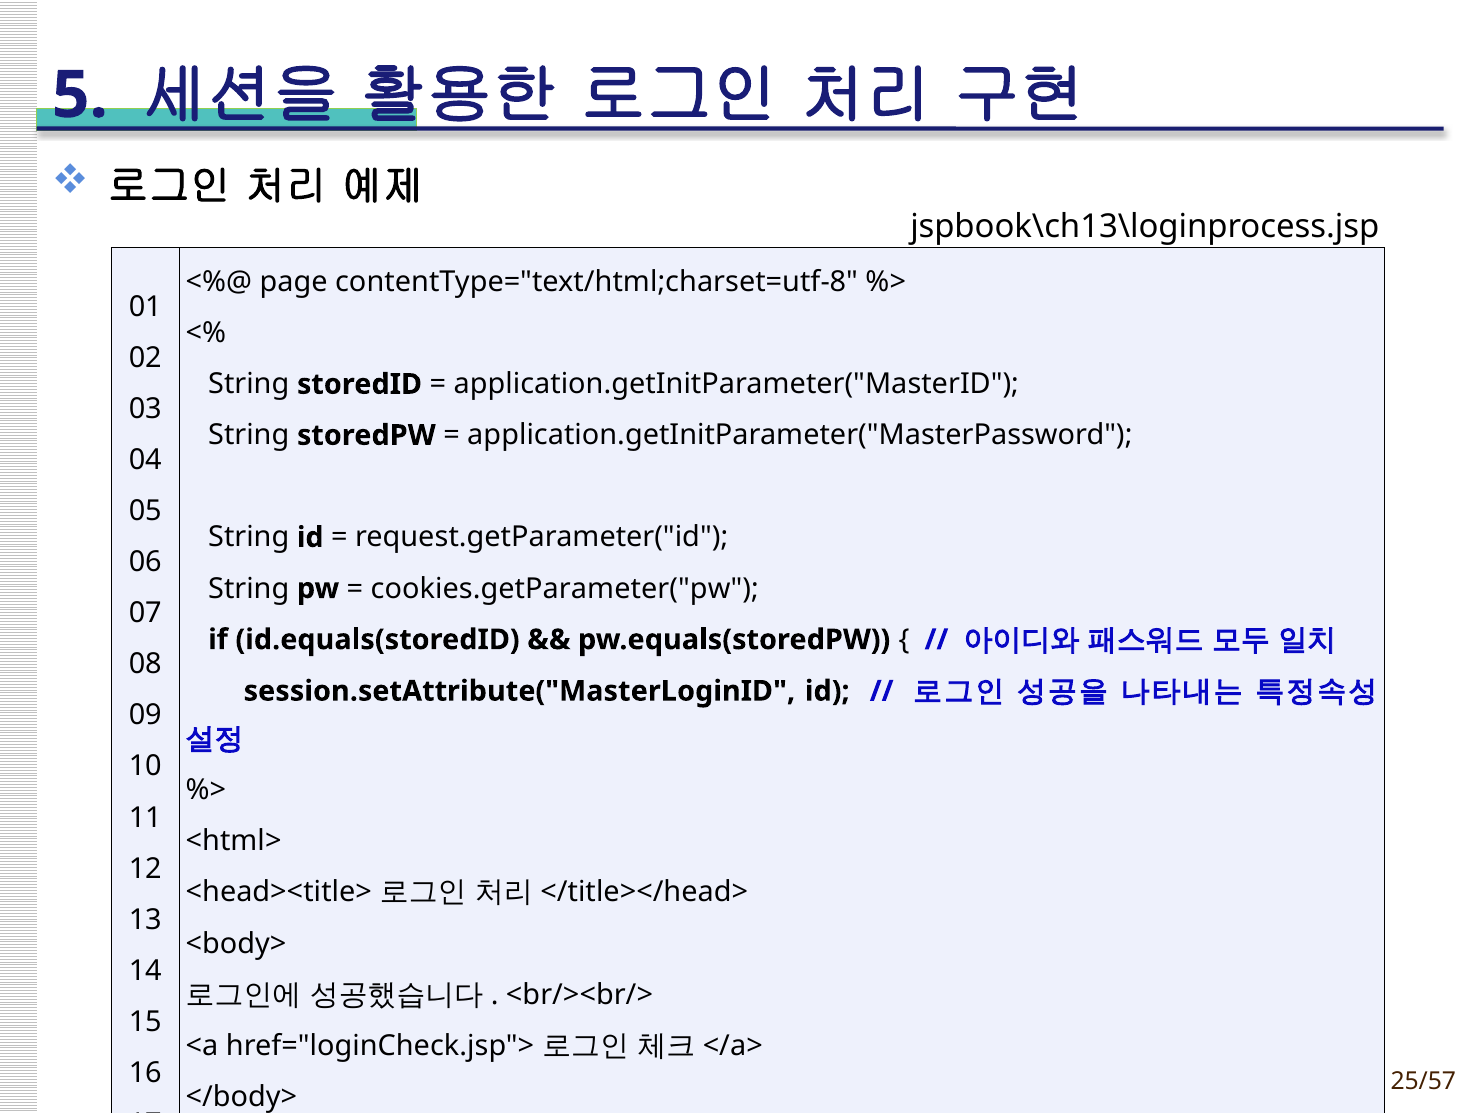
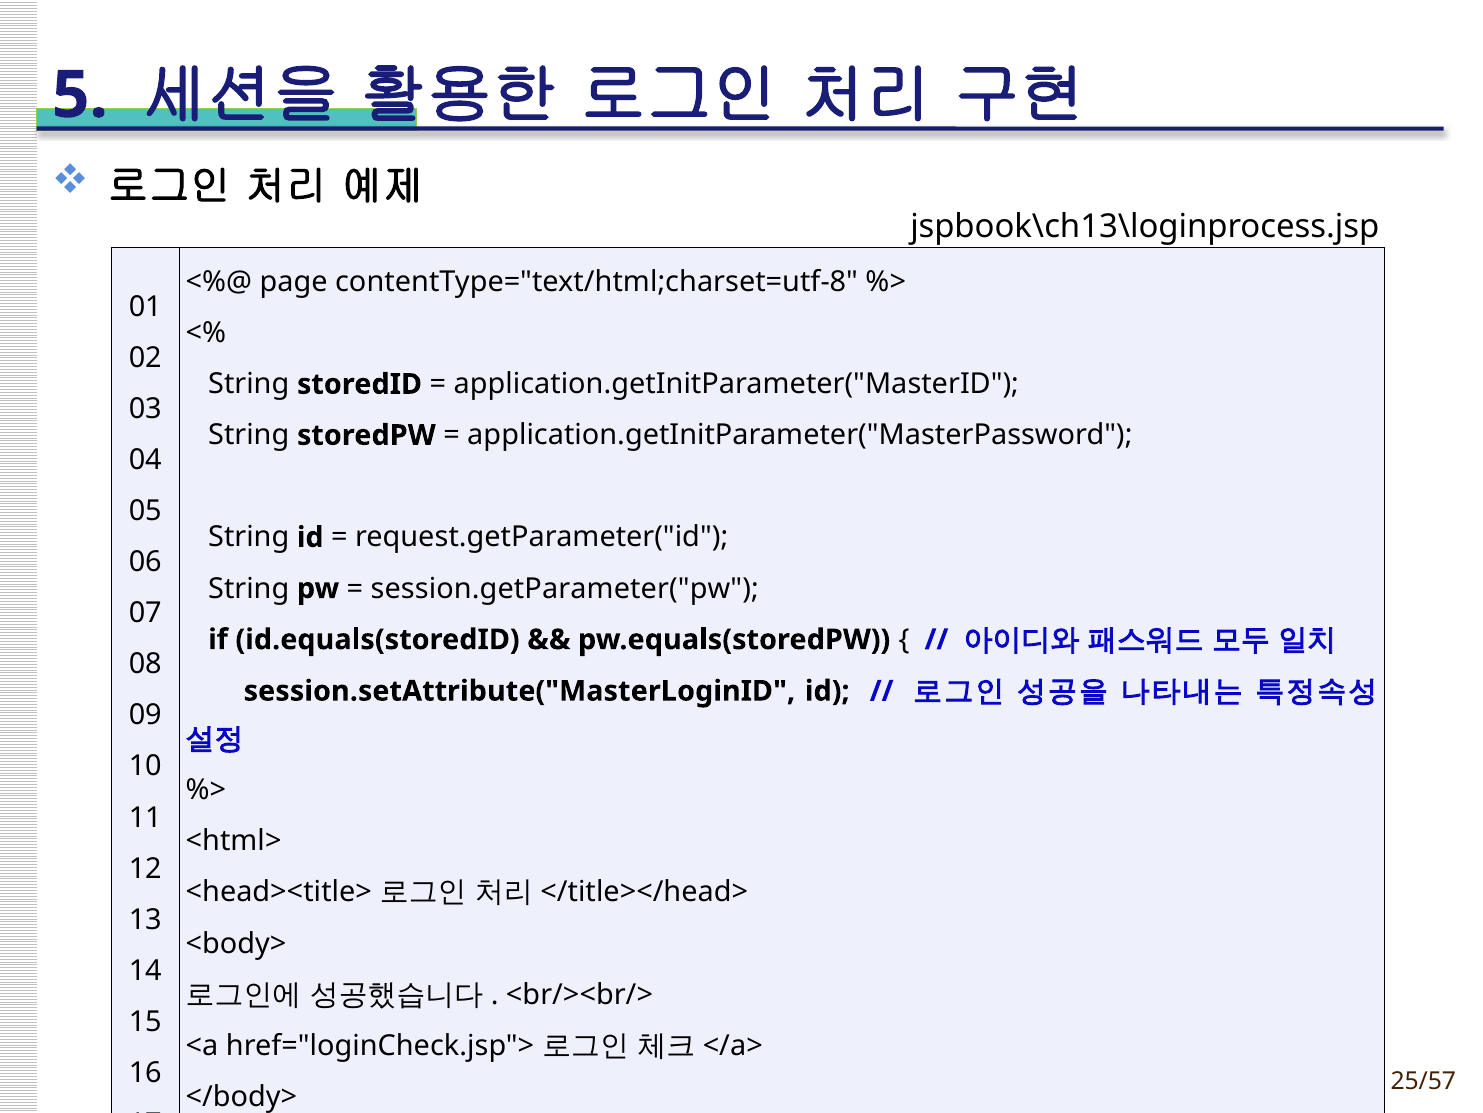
cookies.getParameter("pw: cookies.getParameter("pw -> session.getParameter("pw
